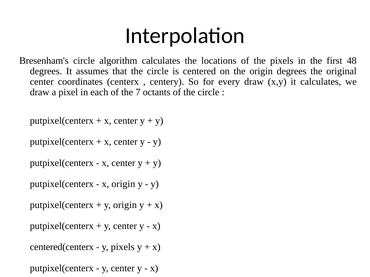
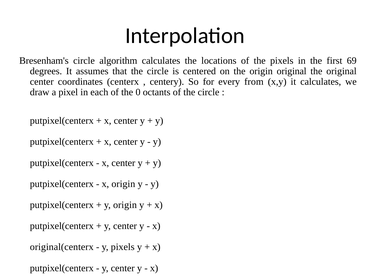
48: 48 -> 69
origin degrees: degrees -> original
every draw: draw -> from
7: 7 -> 0
centered(centerx: centered(centerx -> original(centerx
